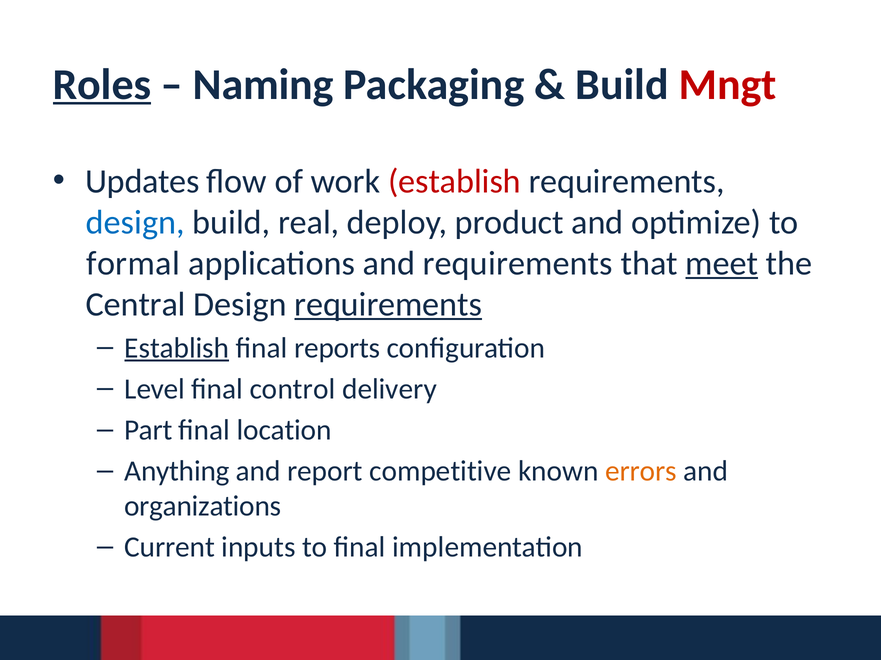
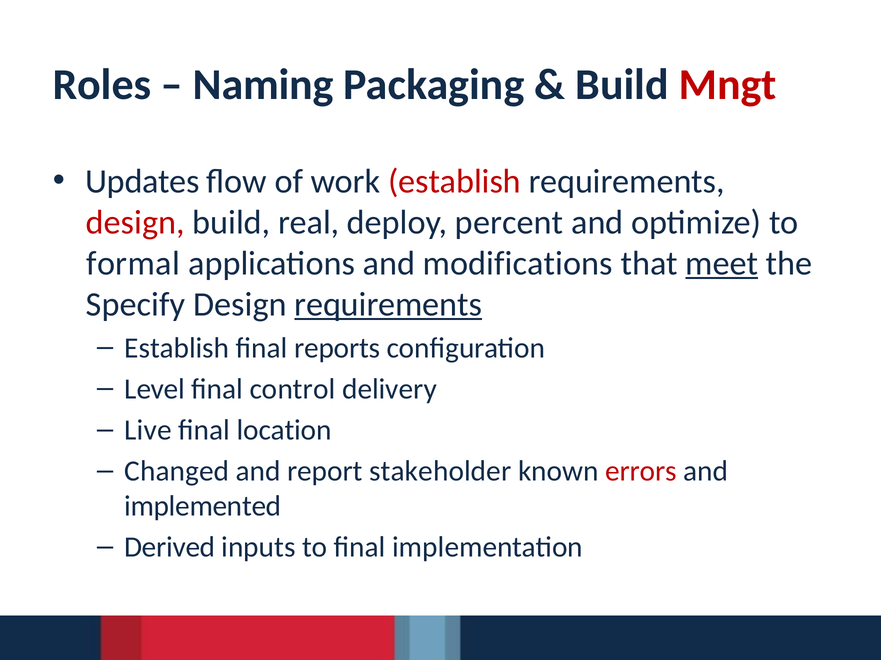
Roles underline: present -> none
design at (135, 223) colour: blue -> red
product: product -> percent
and requirements: requirements -> modifications
Central: Central -> Specify
Establish at (177, 348) underline: present -> none
Part: Part -> Live
Anything: Anything -> Changed
competitive: competitive -> stakeholder
errors colour: orange -> red
organizations: organizations -> implemented
Current: Current -> Derived
